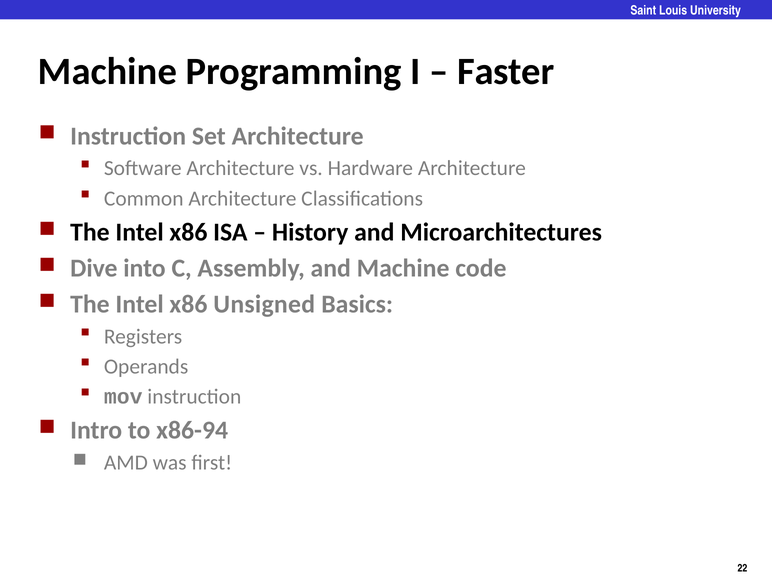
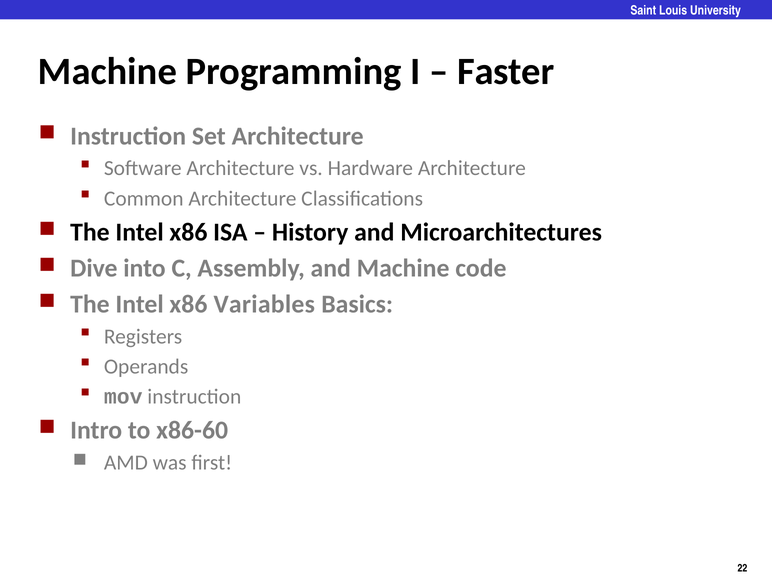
Unsigned: Unsigned -> Variables
x86-94: x86-94 -> x86-60
